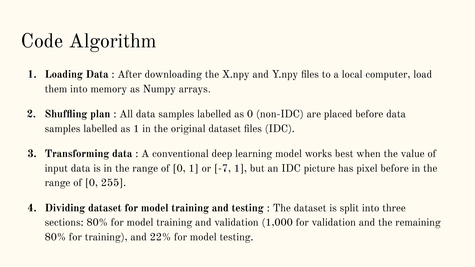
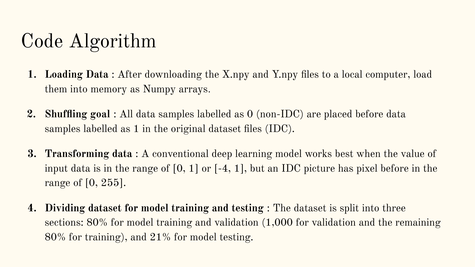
plan: plan -> goal
-7: -7 -> -4
22%: 22% -> 21%
